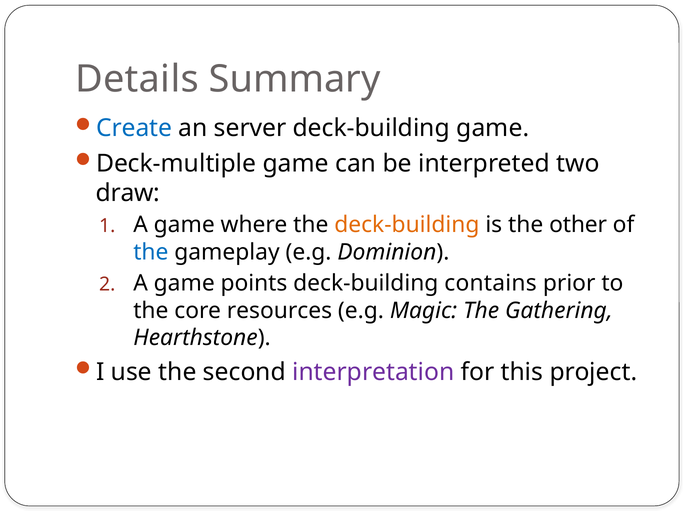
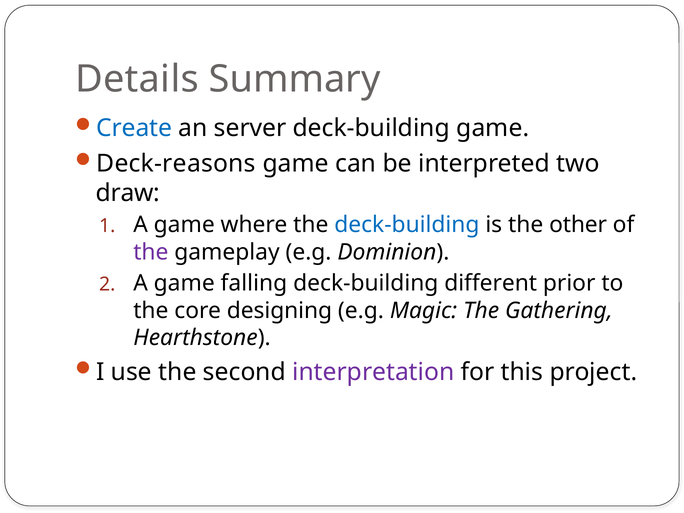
Deck-multiple: Deck-multiple -> Deck-reasons
deck-building at (407, 225) colour: orange -> blue
the at (151, 252) colour: blue -> purple
points: points -> falling
contains: contains -> different
resources: resources -> designing
